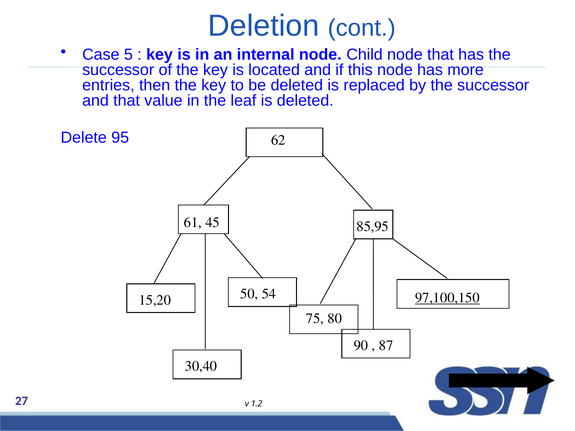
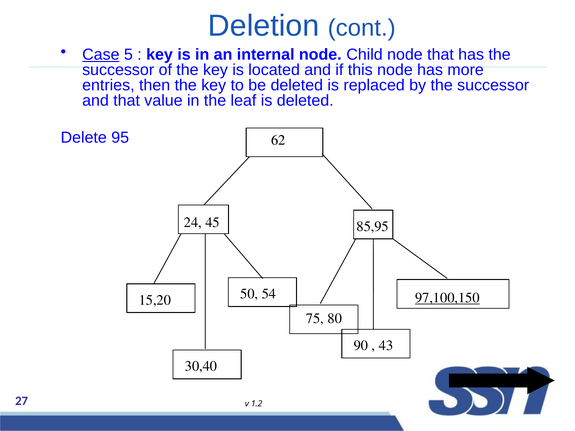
Case underline: none -> present
61: 61 -> 24
87: 87 -> 43
